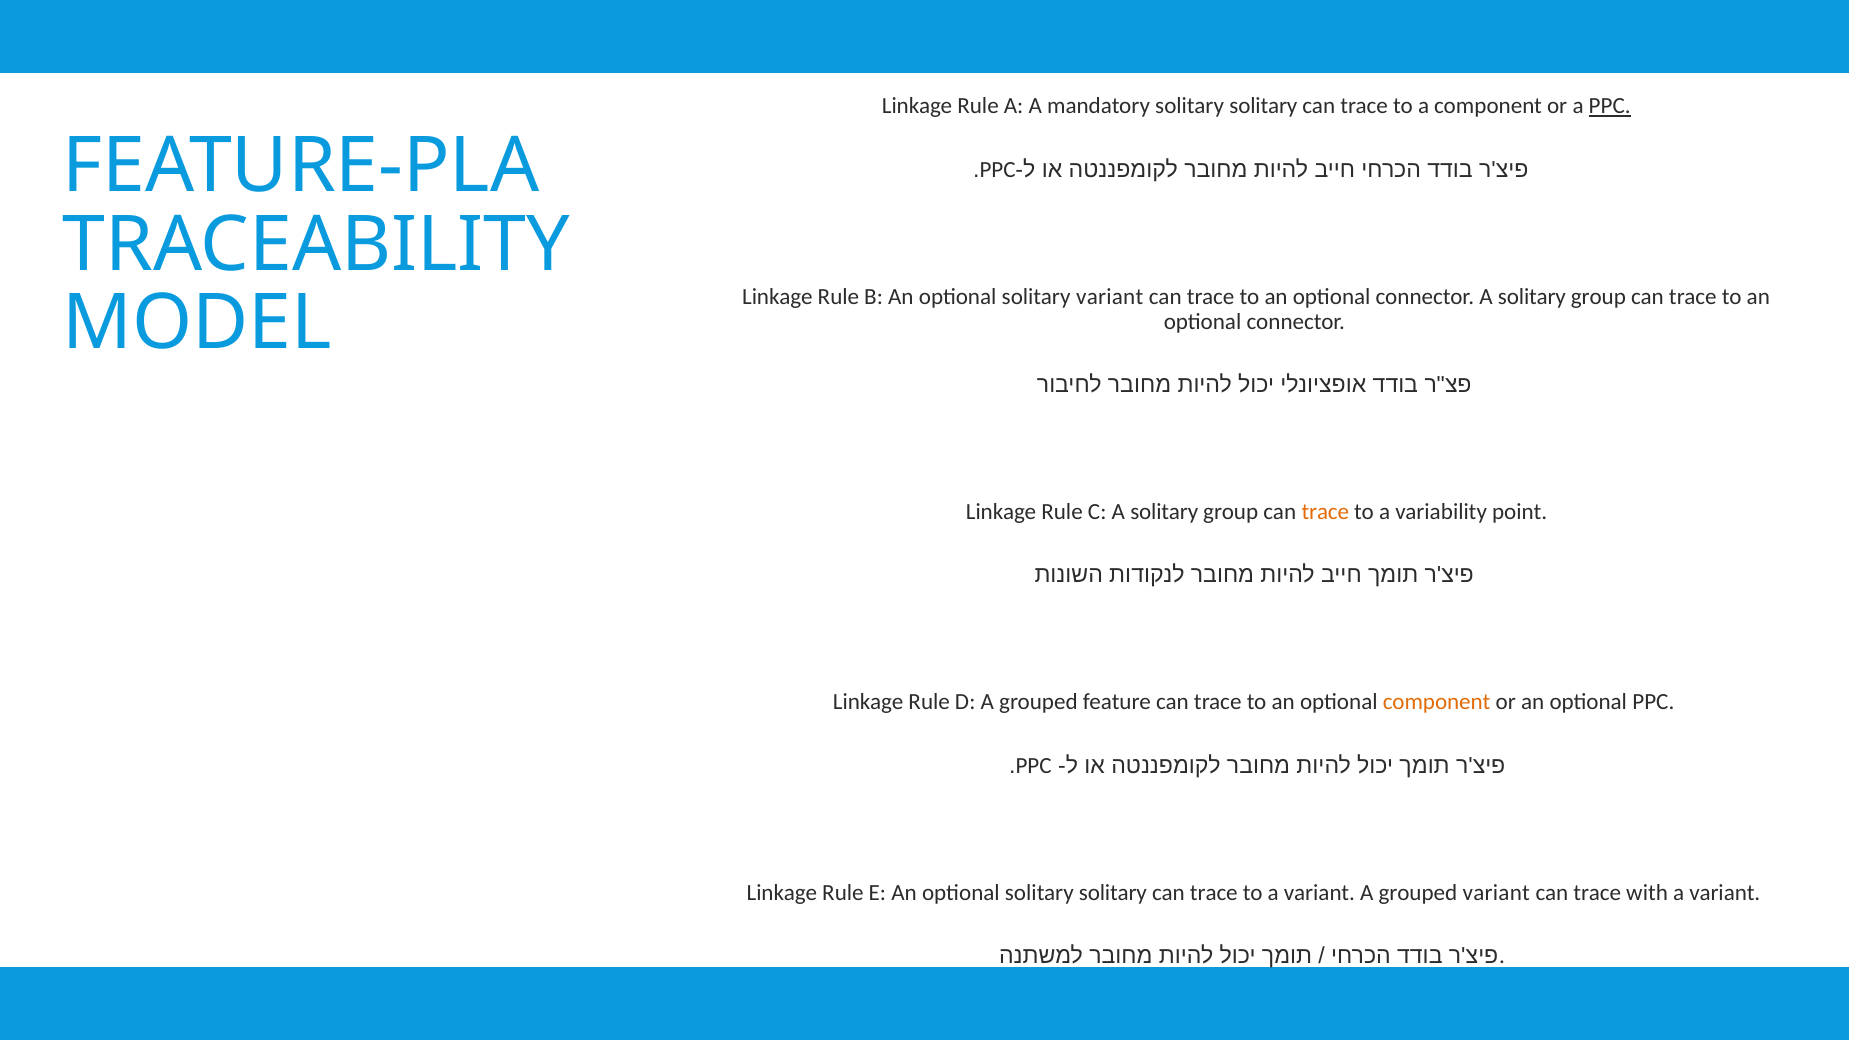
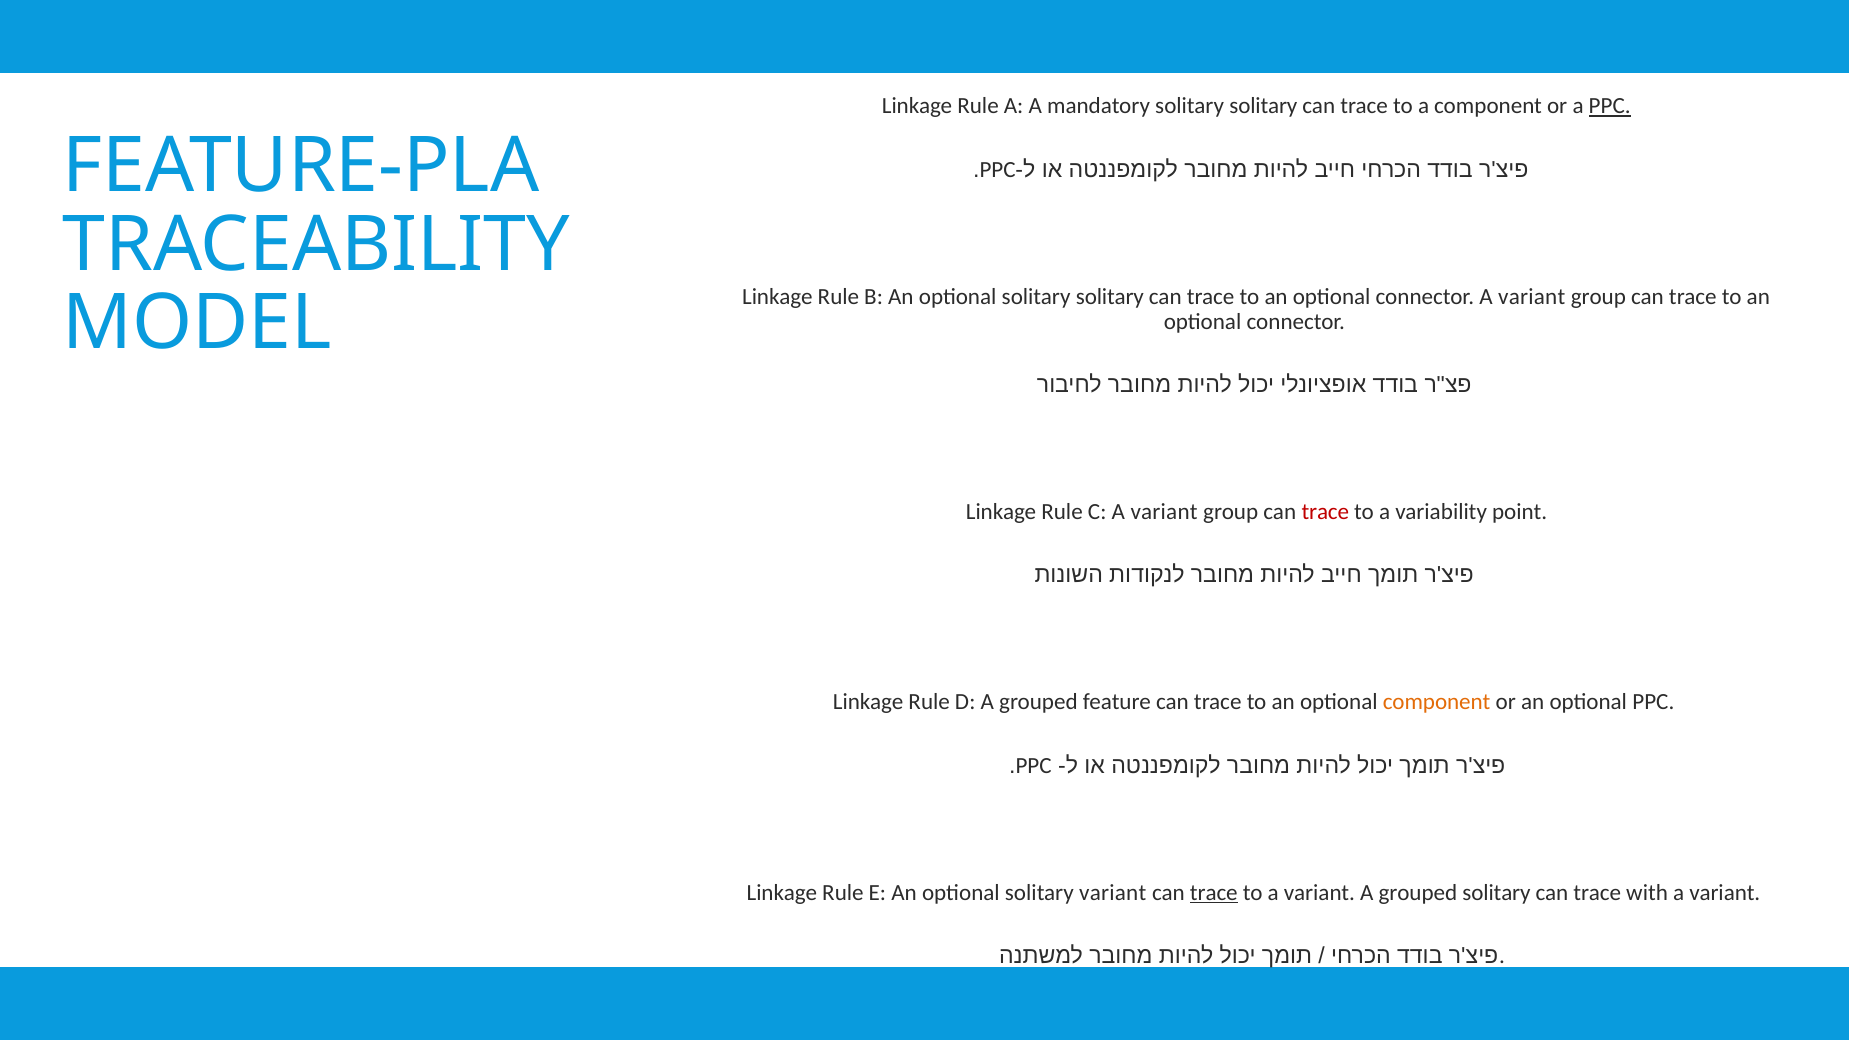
optional solitary variant: variant -> solitary
connector A solitary: solitary -> variant
C A solitary: solitary -> variant
trace at (1325, 512) colour: orange -> red
optional solitary solitary: solitary -> variant
trace at (1214, 893) underline: none -> present
grouped variant: variant -> solitary
